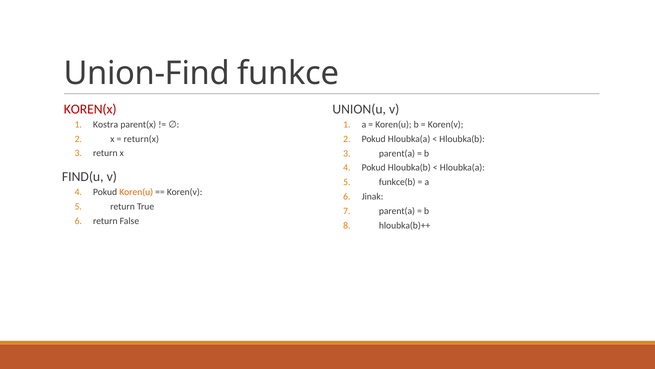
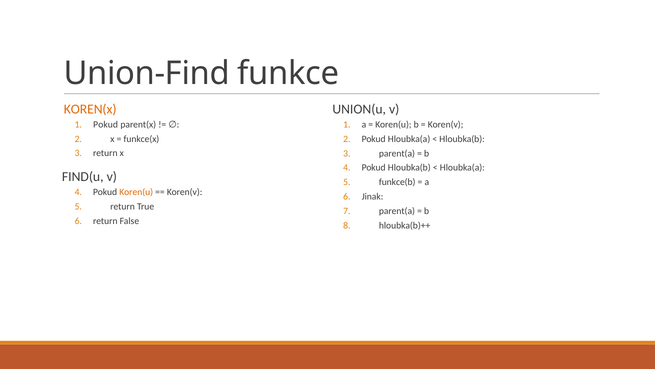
KOREN(x colour: red -> orange
Kostra at (106, 124): Kostra -> Pokud
return(x: return(x -> funkce(x
